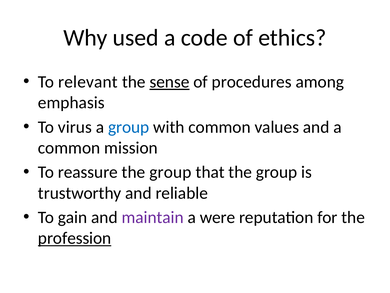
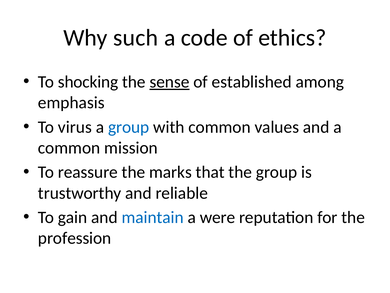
used: used -> such
relevant: relevant -> shocking
procedures: procedures -> established
reassure the group: group -> marks
maintain colour: purple -> blue
profession underline: present -> none
